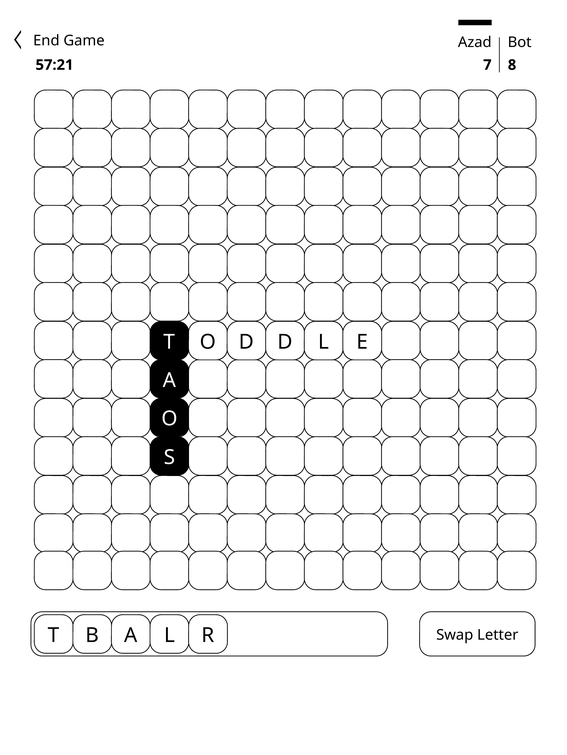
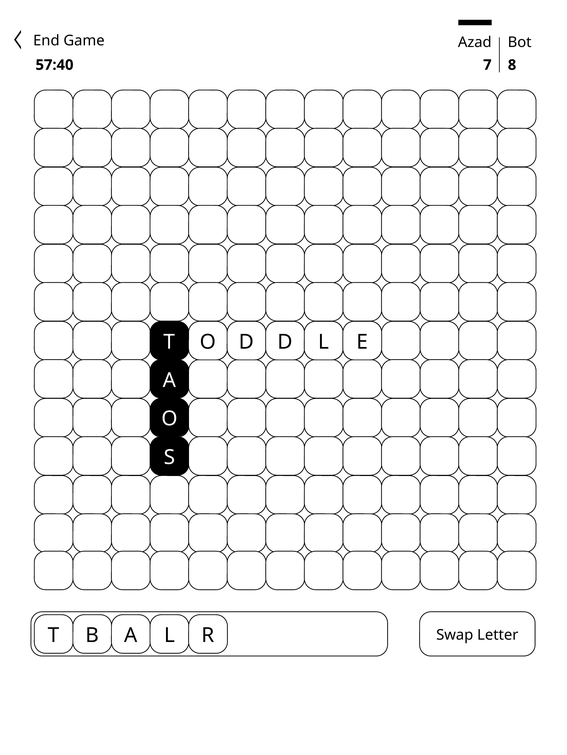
57:21: 57:21 -> 57:40
